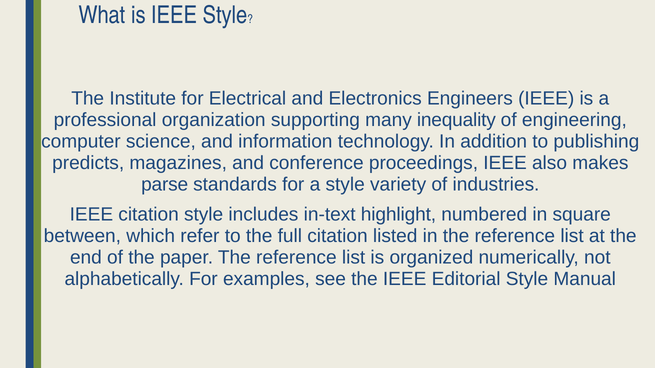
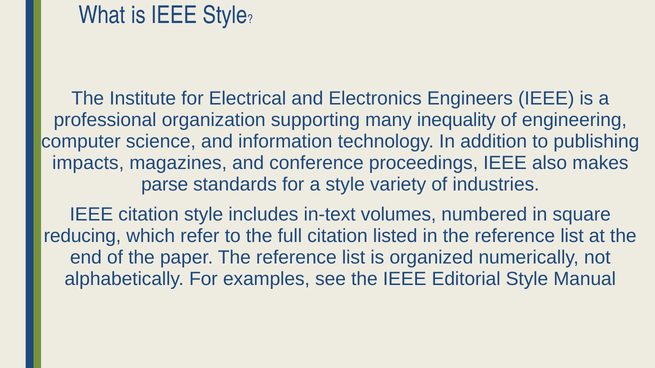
predicts: predicts -> impacts
highlight: highlight -> volumes
between: between -> reducing
